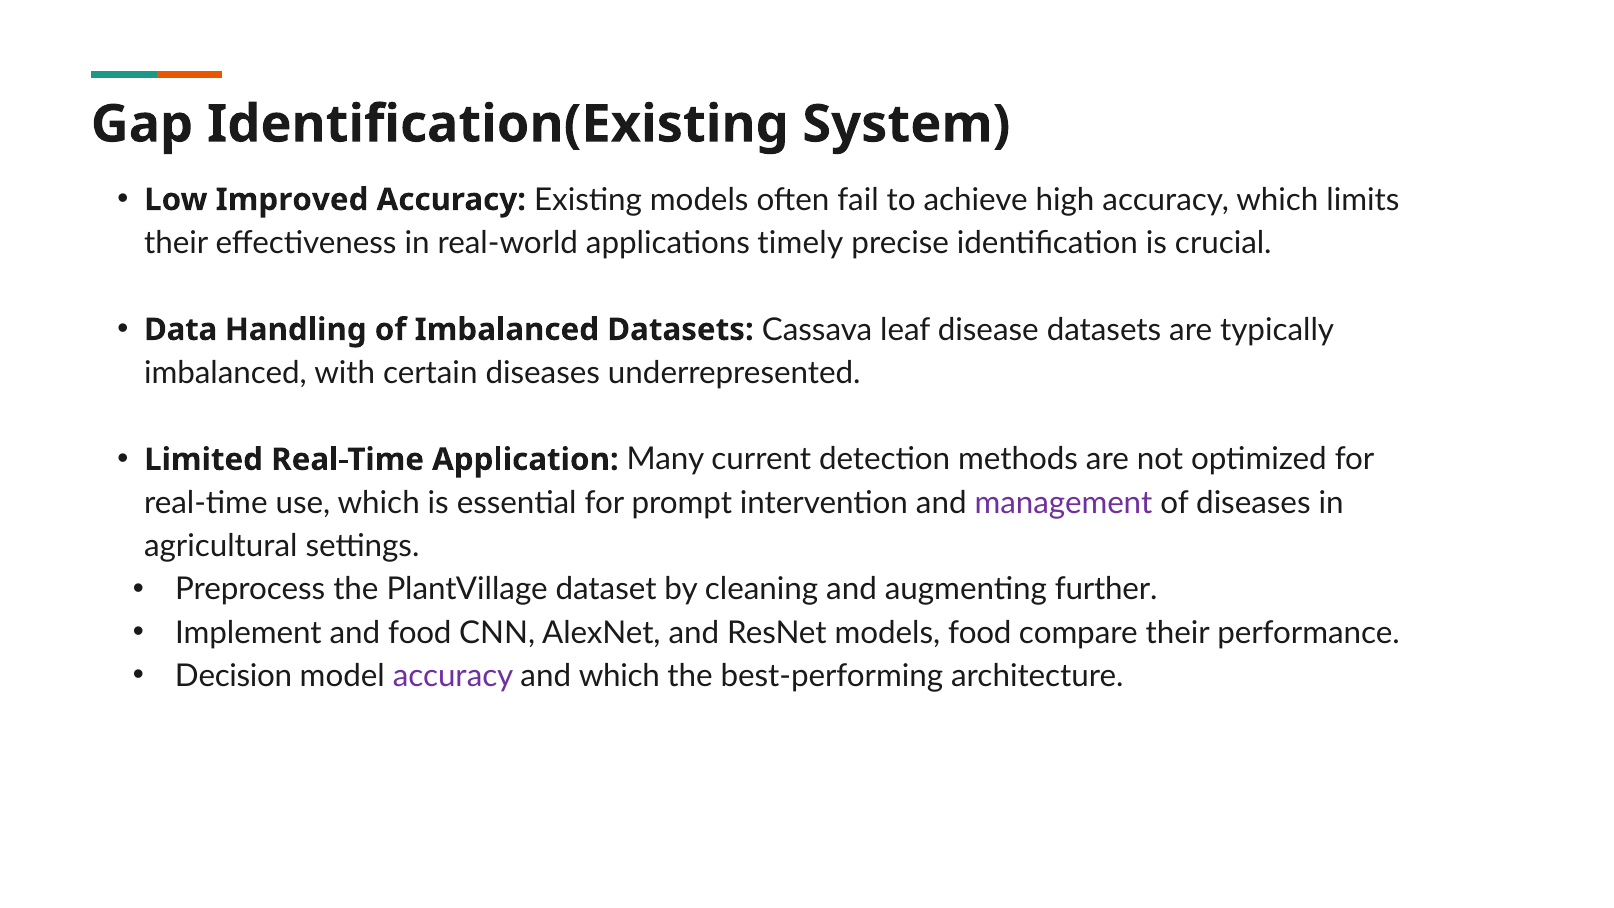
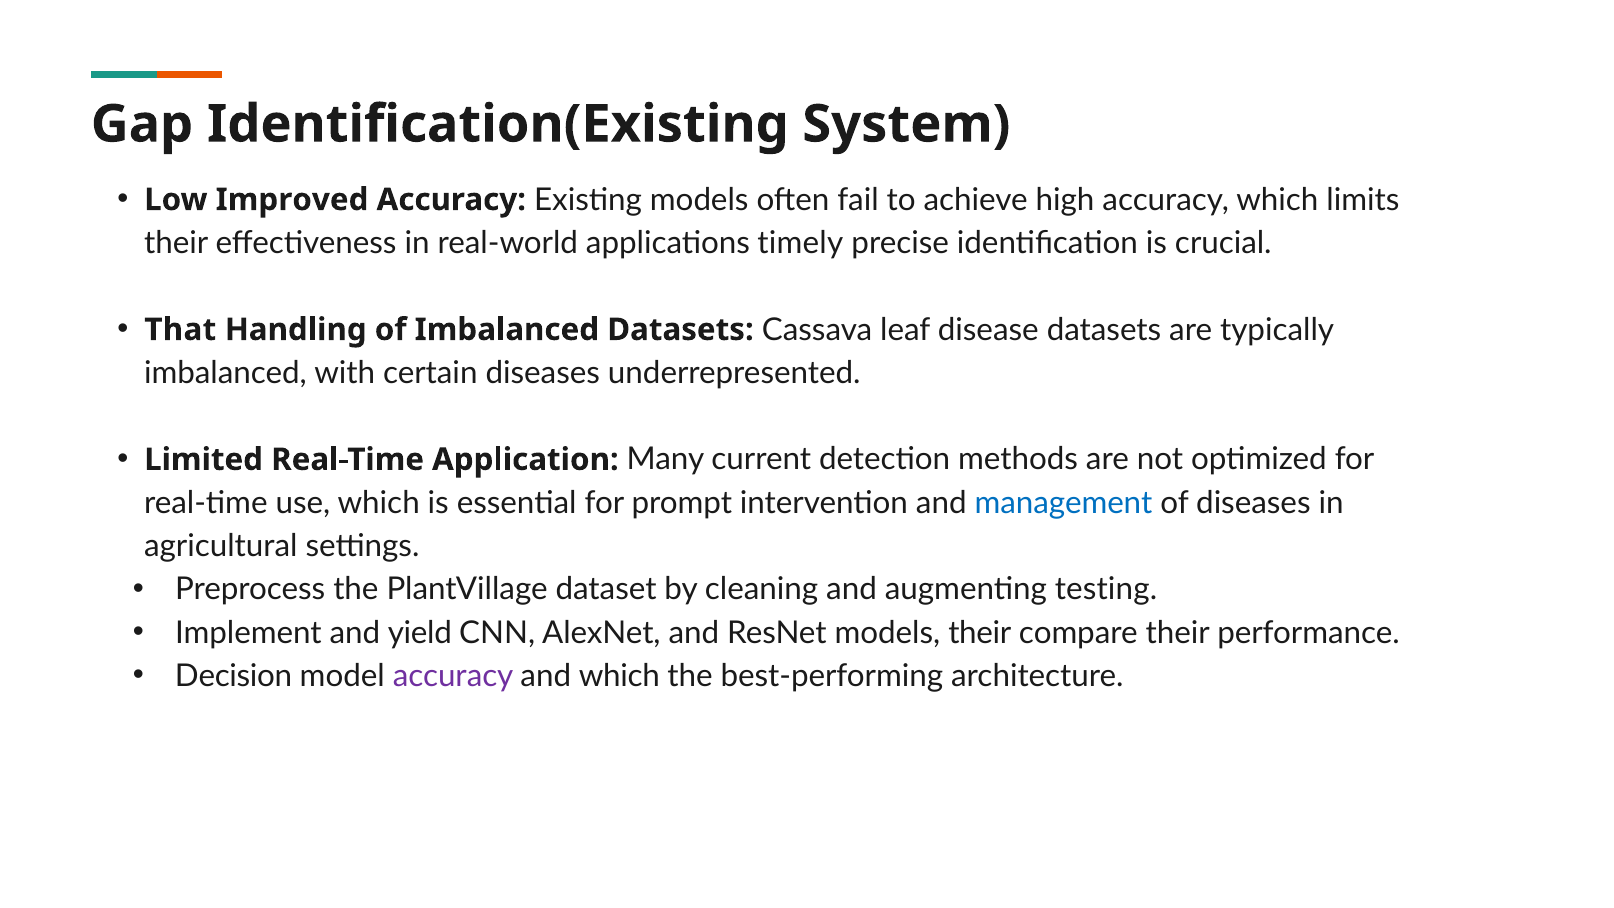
Data: Data -> That
management colour: purple -> blue
further: further -> testing
and food: food -> yield
models food: food -> their
